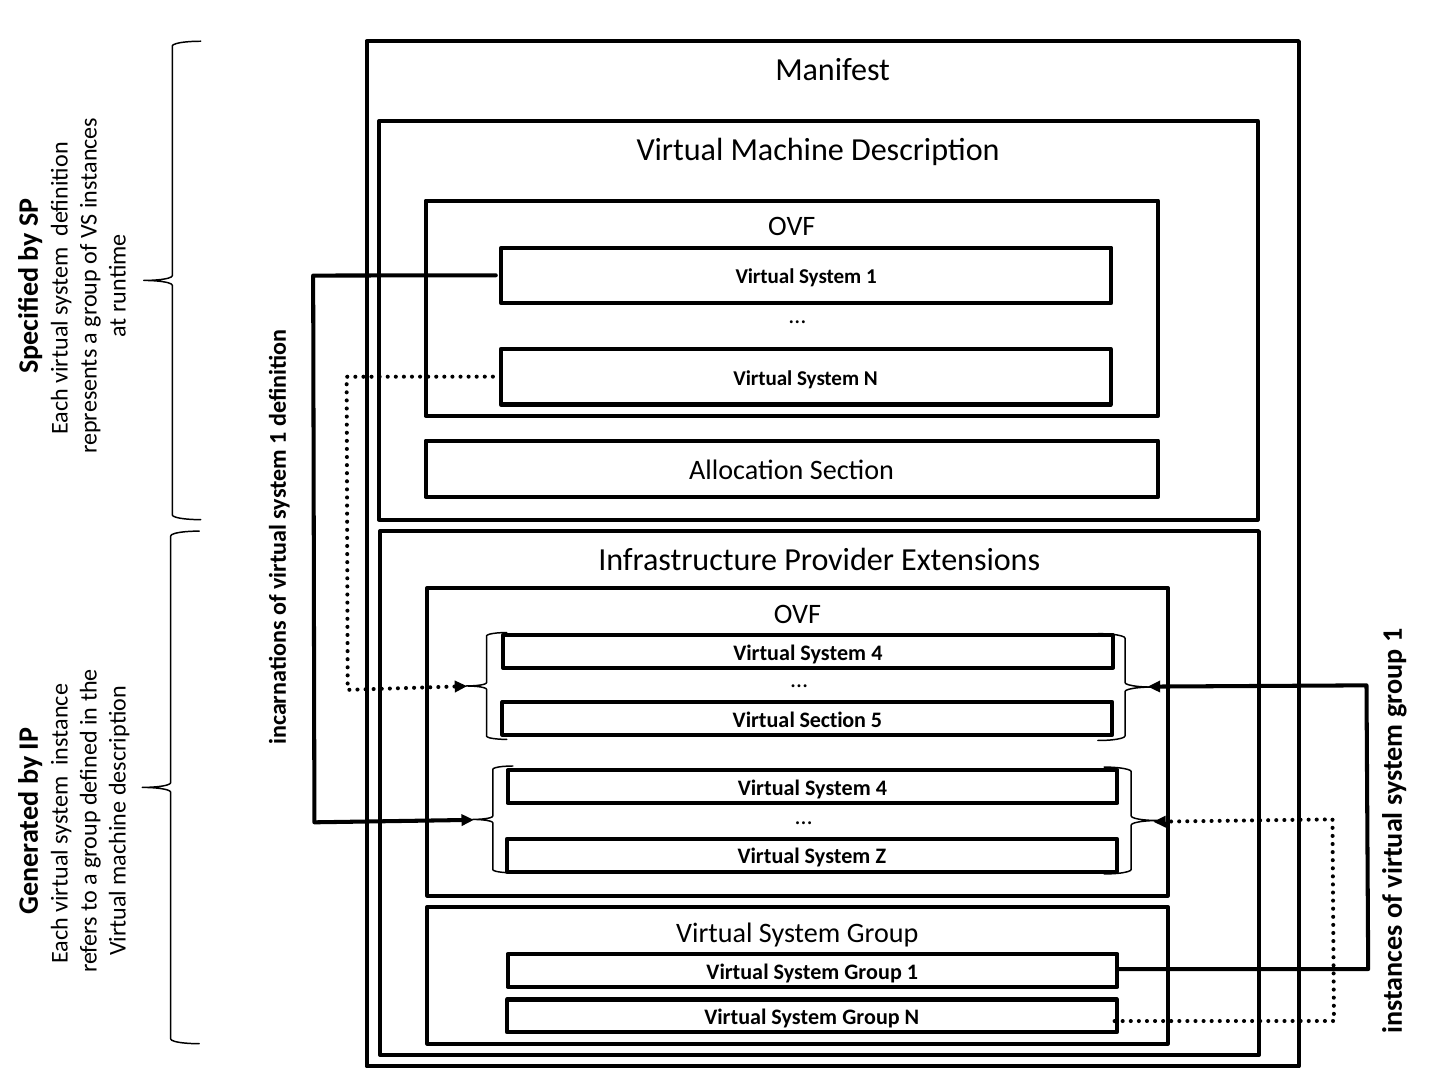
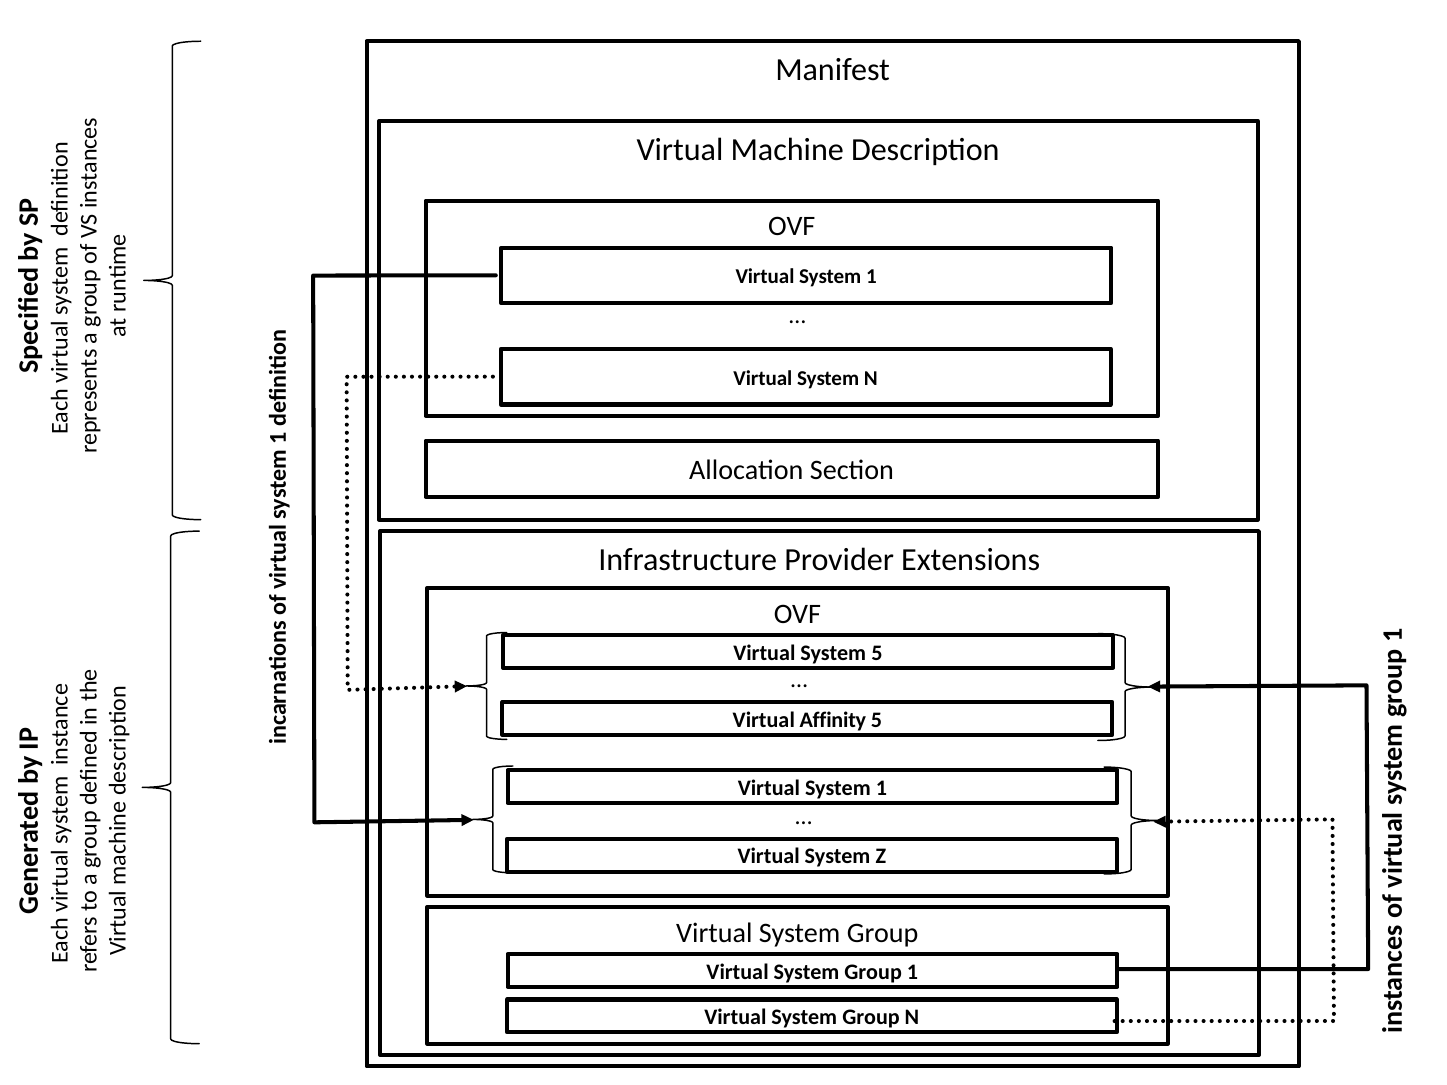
4 at (877, 653): 4 -> 5
Virtual Section: Section -> Affinity
4 at (881, 788): 4 -> 1
